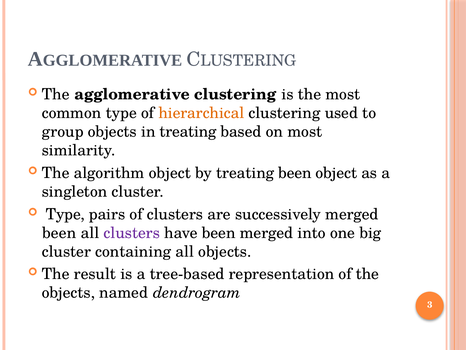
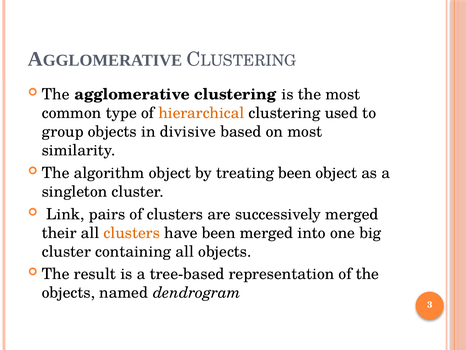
in treating: treating -> divisive
Type at (65, 214): Type -> Link
been at (59, 233): been -> their
clusters at (132, 233) colour: purple -> orange
